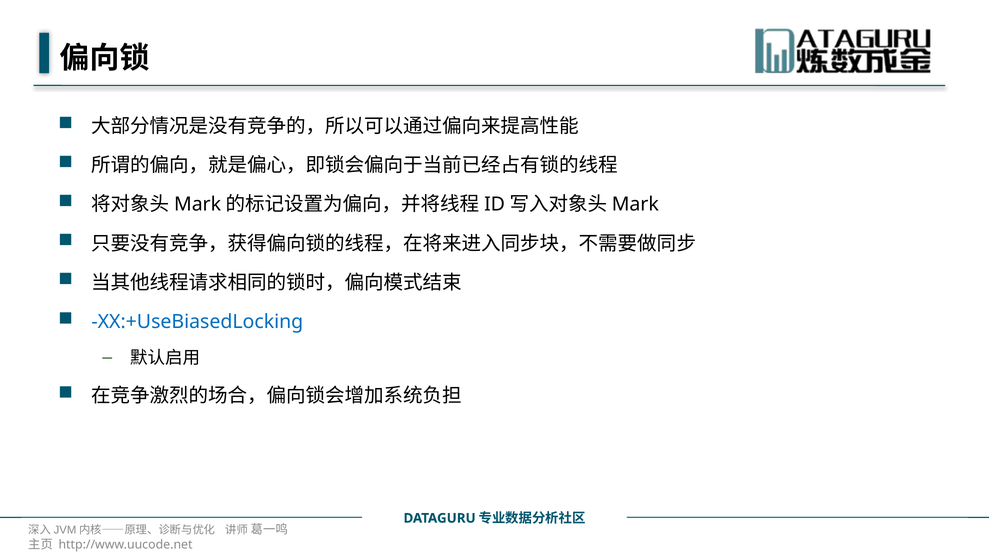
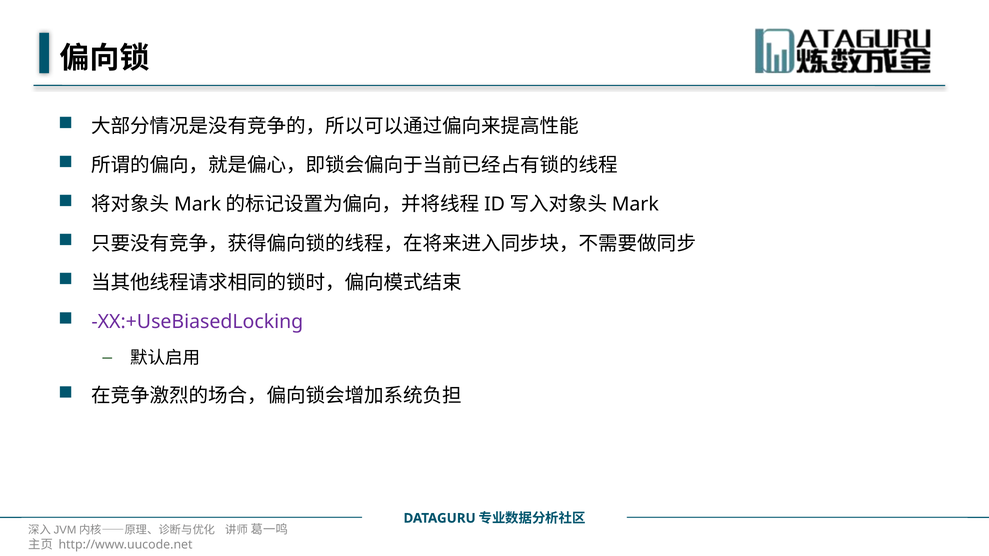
XX:+UseBiasedLocking colour: blue -> purple
